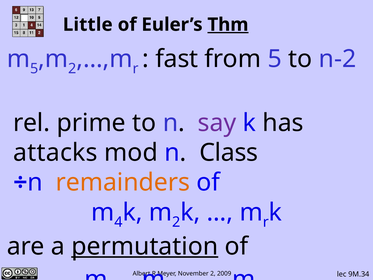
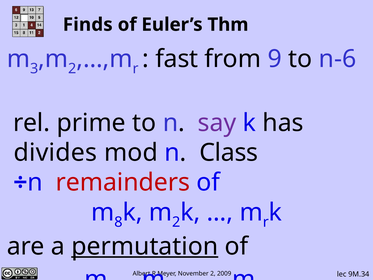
Little: Little -> Finds
Thm underline: present -> none
5 at (34, 69): 5 -> 3
from 5: 5 -> 9
n-2: n-2 -> n-6
attacks: attacks -> divides
remainders colour: orange -> red
4: 4 -> 8
